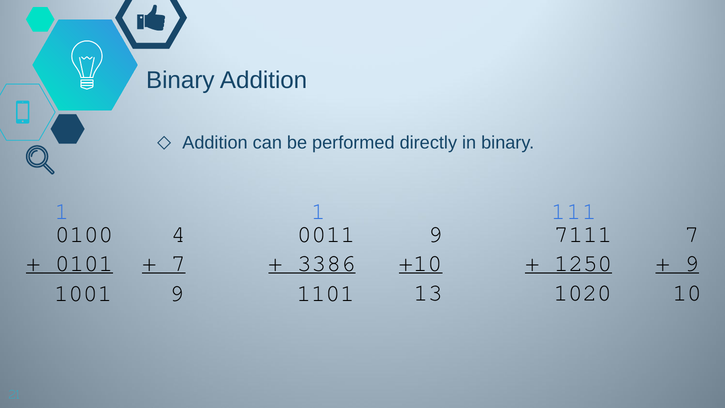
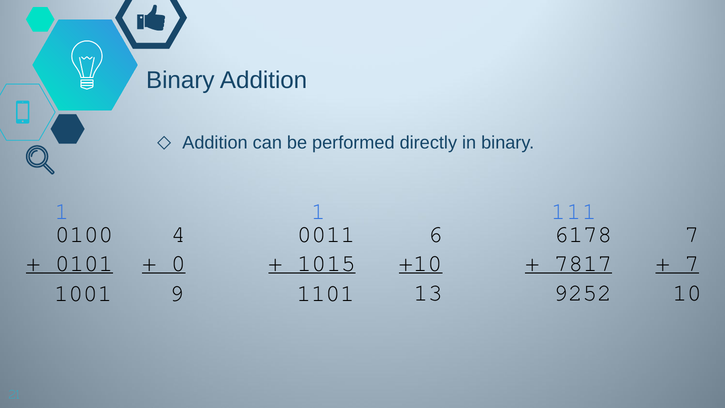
0011 9: 9 -> 6
7111: 7111 -> 6178
7 at (178, 263): 7 -> 0
3386: 3386 -> 1015
1250: 1250 -> 7817
9 at (692, 263): 9 -> 7
1020: 1020 -> 9252
